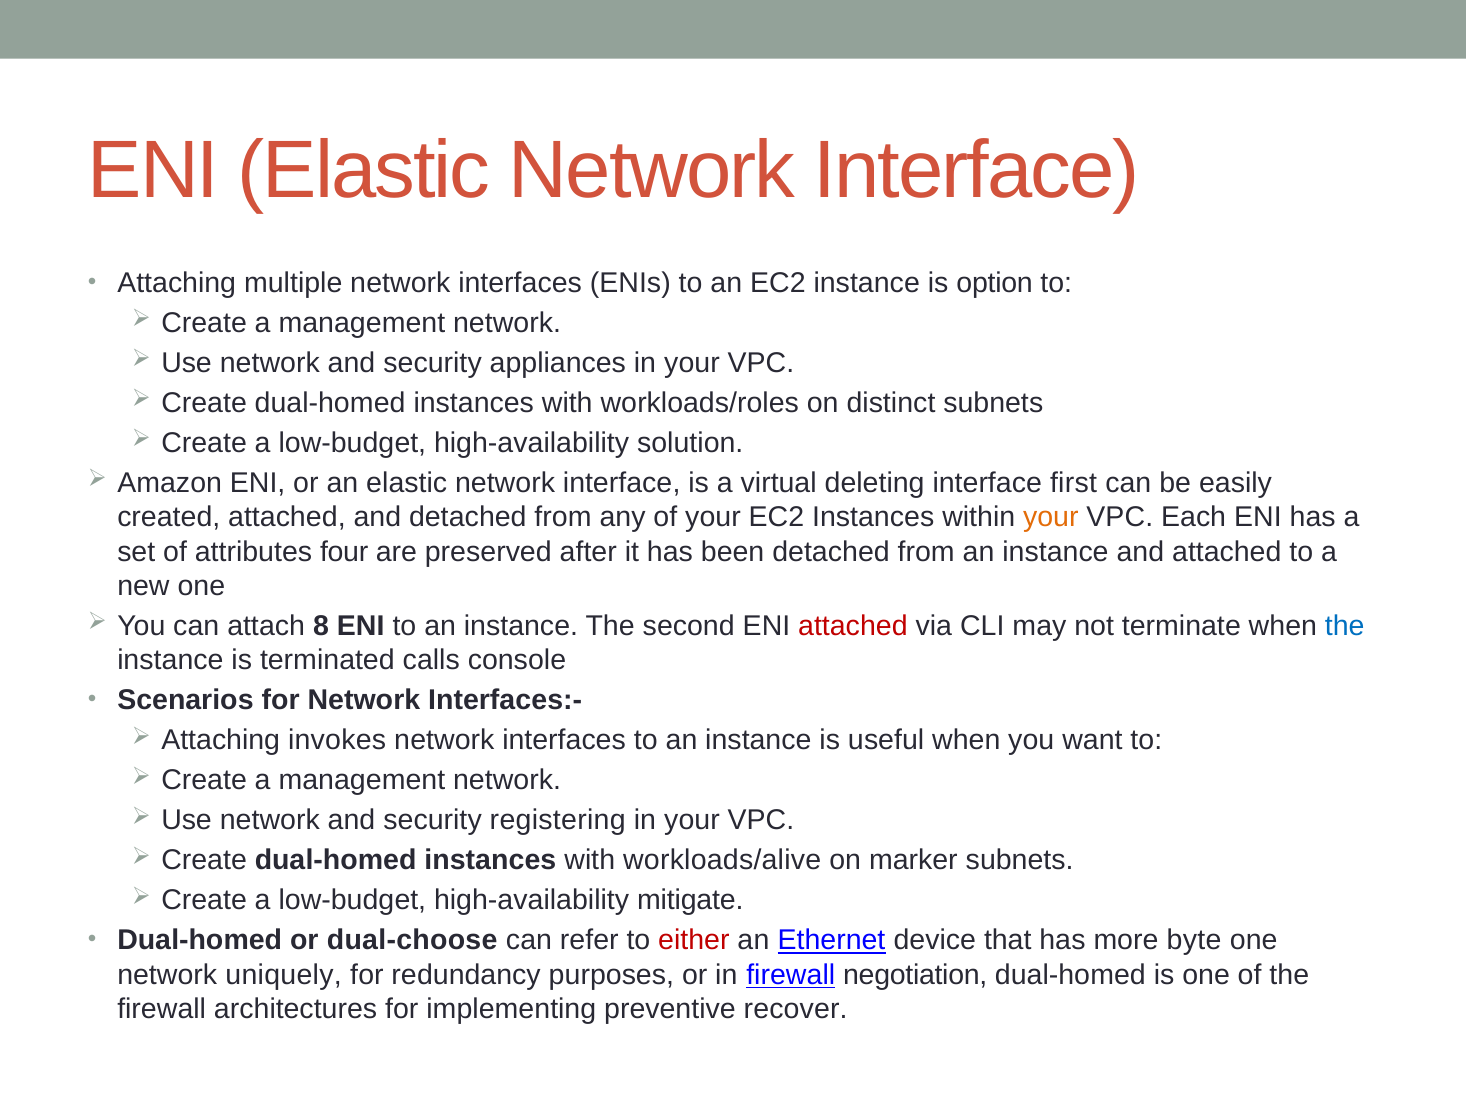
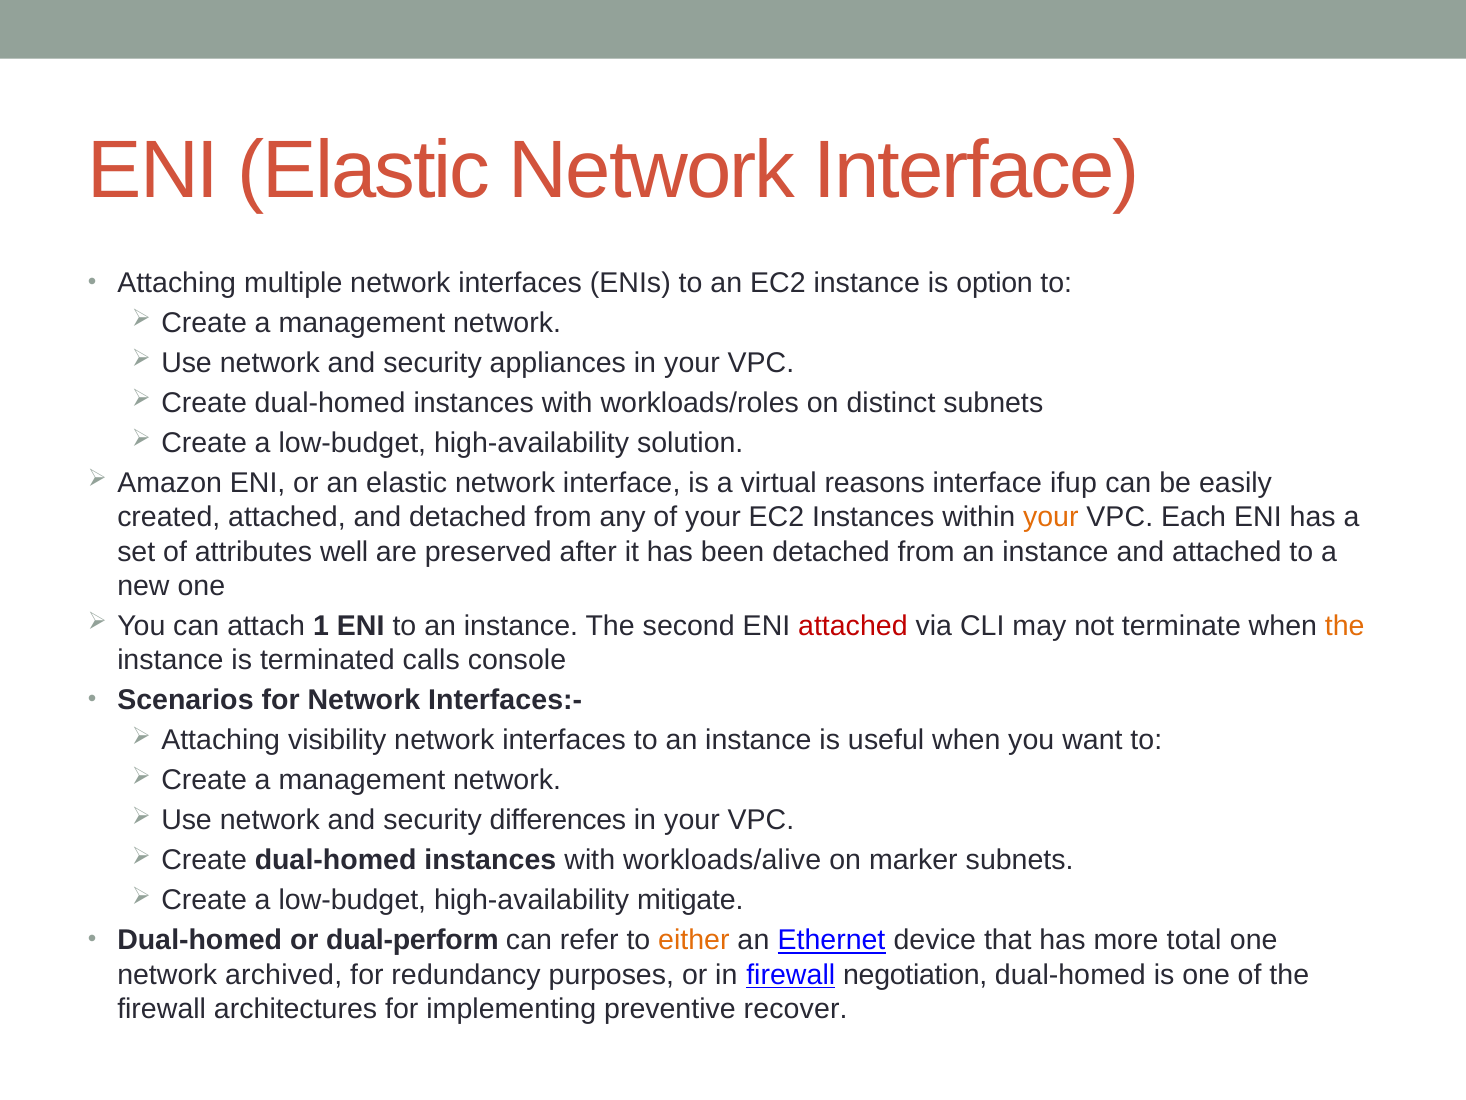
deleting: deleting -> reasons
first: first -> ifup
four: four -> well
8: 8 -> 1
the at (1345, 626) colour: blue -> orange
invokes: invokes -> visibility
registering: registering -> differences
dual-choose: dual-choose -> dual-perform
either colour: red -> orange
byte: byte -> total
uniquely: uniquely -> archived
